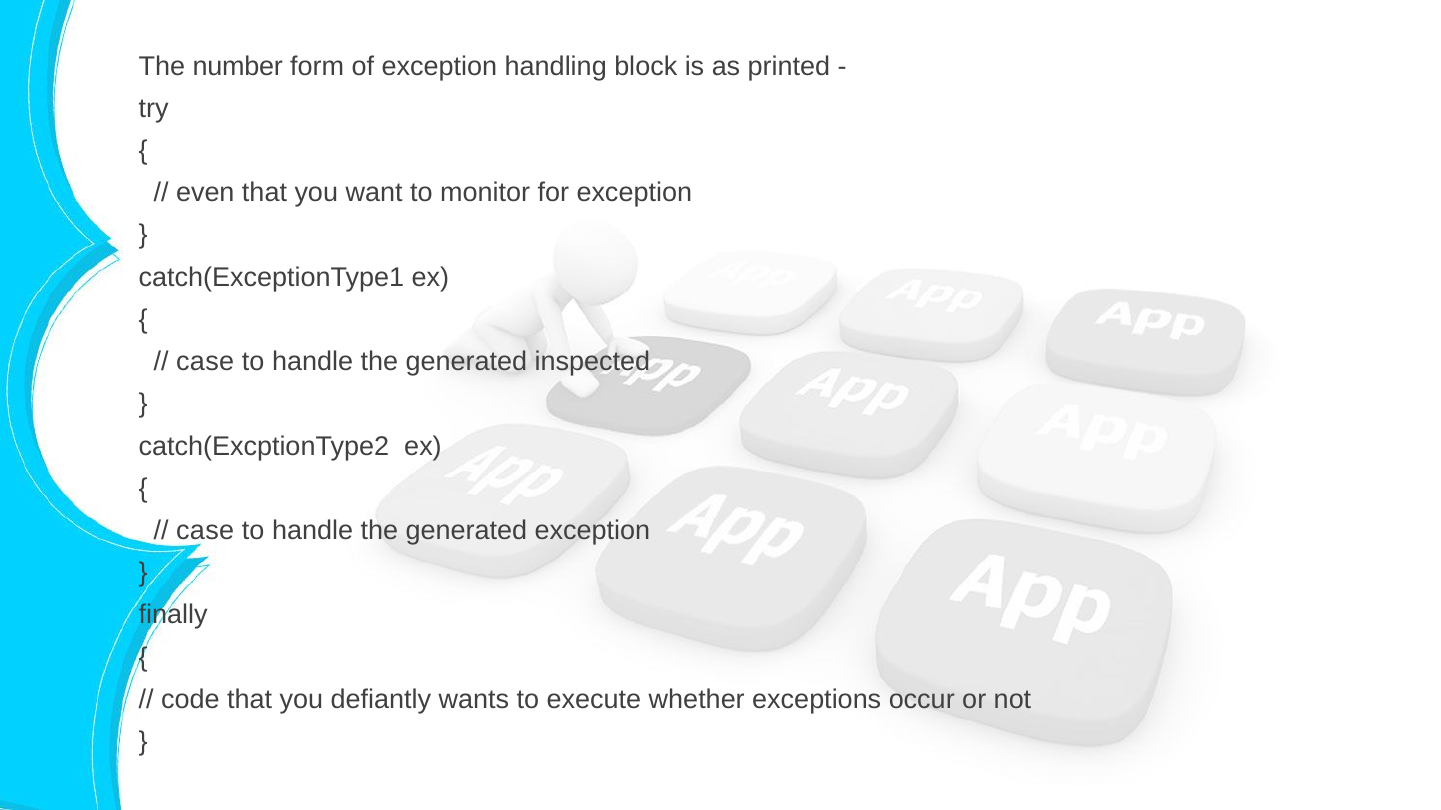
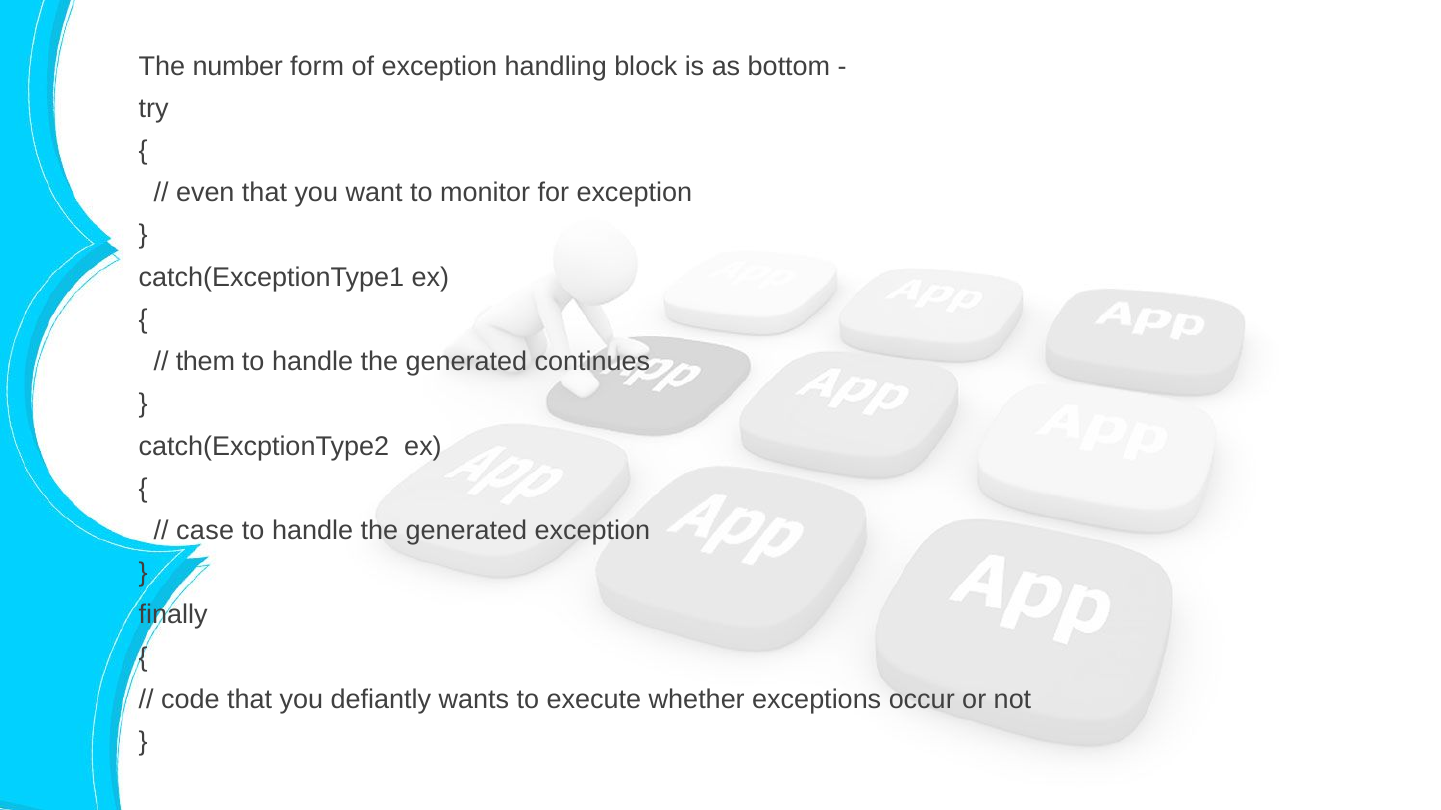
printed: printed -> bottom
case at (205, 362): case -> them
inspected: inspected -> continues
